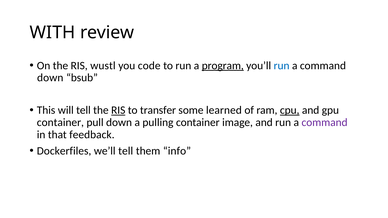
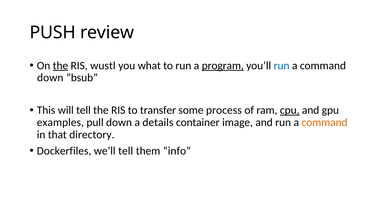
WITH: WITH -> PUSH
the at (60, 66) underline: none -> present
code: code -> what
RIS at (118, 110) underline: present -> none
learned: learned -> process
container at (60, 123): container -> examples
pulling: pulling -> details
command at (325, 123) colour: purple -> orange
feedback: feedback -> directory
